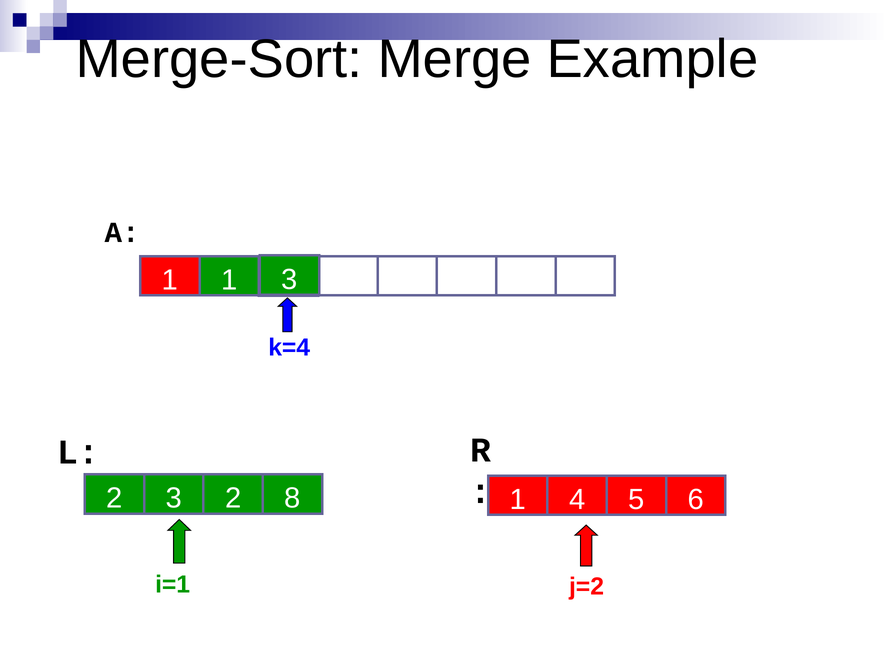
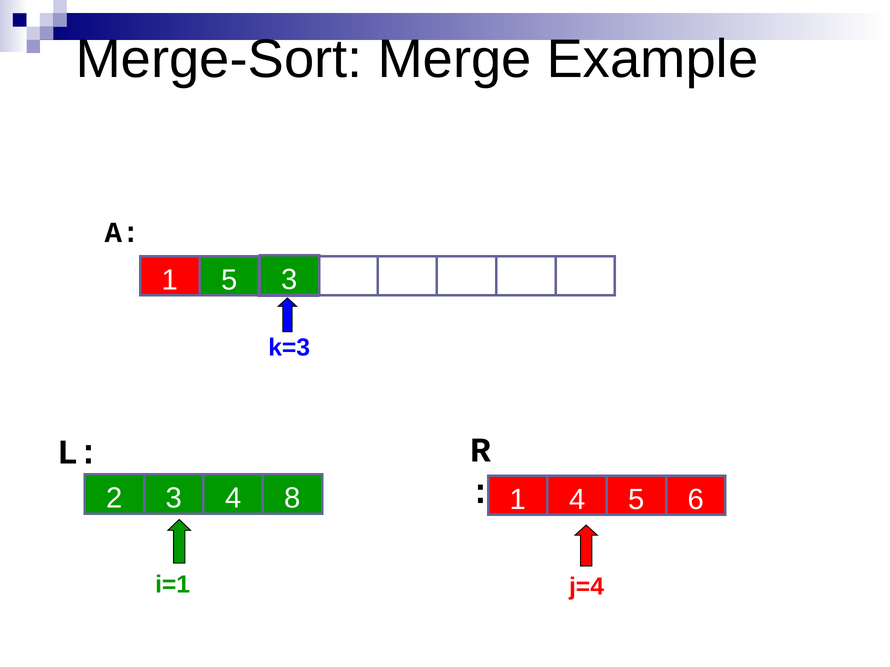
1 1: 1 -> 5
k=4: k=4 -> k=3
3 2: 2 -> 4
j=2: j=2 -> j=4
